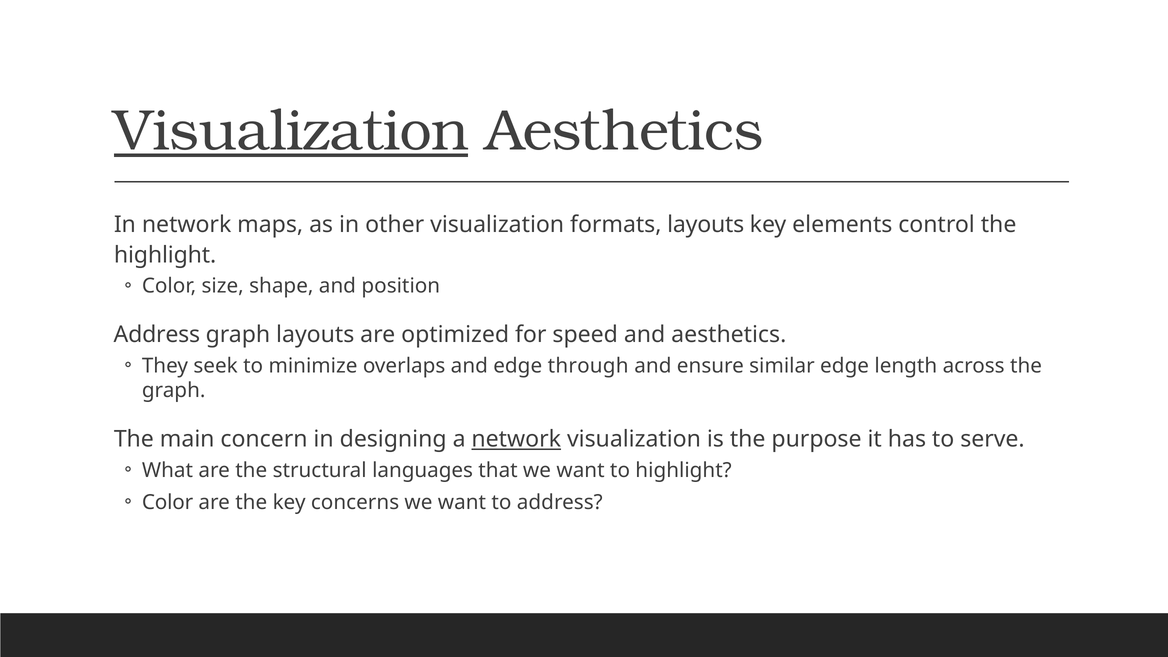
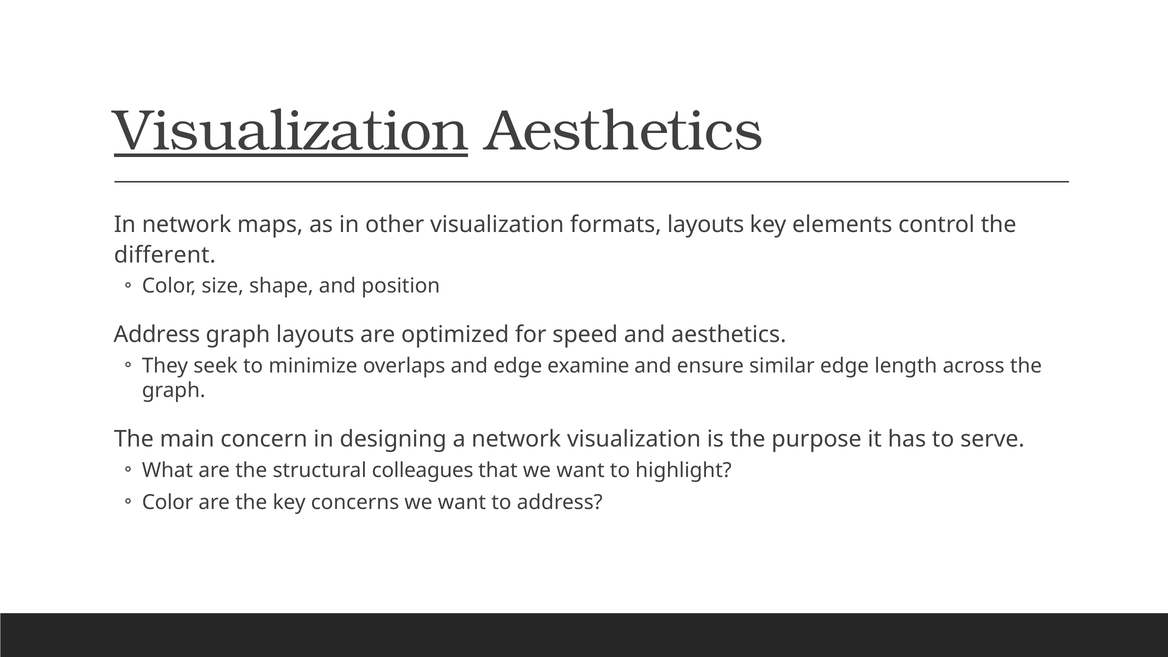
highlight at (165, 255): highlight -> different
through: through -> examine
network at (516, 439) underline: present -> none
languages: languages -> colleagues
